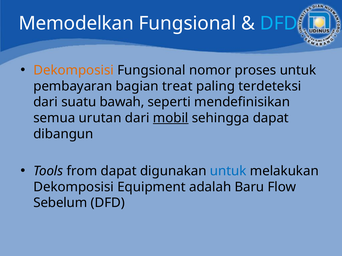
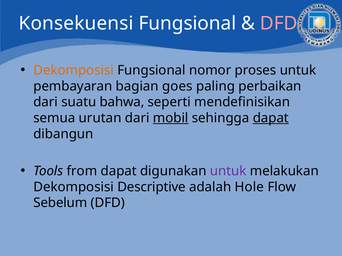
Memodelkan: Memodelkan -> Konsekuensi
DFD at (279, 23) colour: light blue -> pink
treat: treat -> goes
terdeteksi: terdeteksi -> perbaikan
bawah: bawah -> bahwa
dapat at (271, 118) underline: none -> present
untuk at (228, 171) colour: blue -> purple
Equipment: Equipment -> Descriptive
Baru: Baru -> Hole
